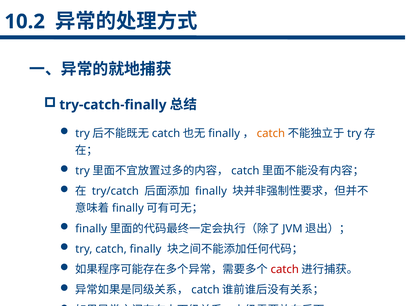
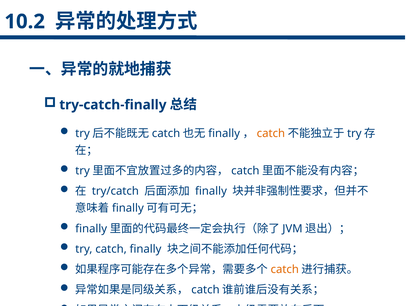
catch at (285, 269) colour: red -> orange
